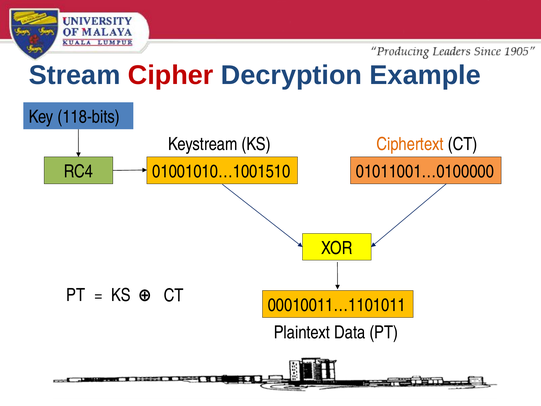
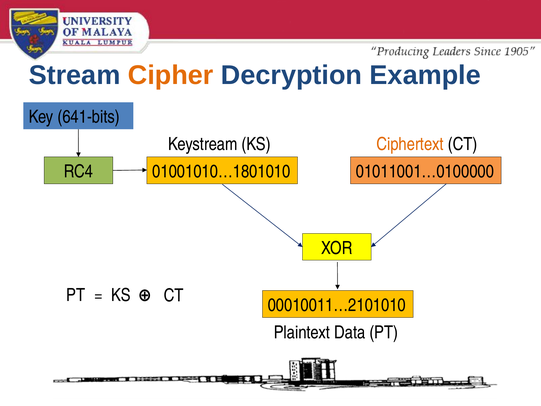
Cipher colour: red -> orange
118-bits: 118-bits -> 641-bits
01001010…1001510: 01001010…1001510 -> 01001010…1801010
00010011…1101011: 00010011…1101011 -> 00010011…2101010
